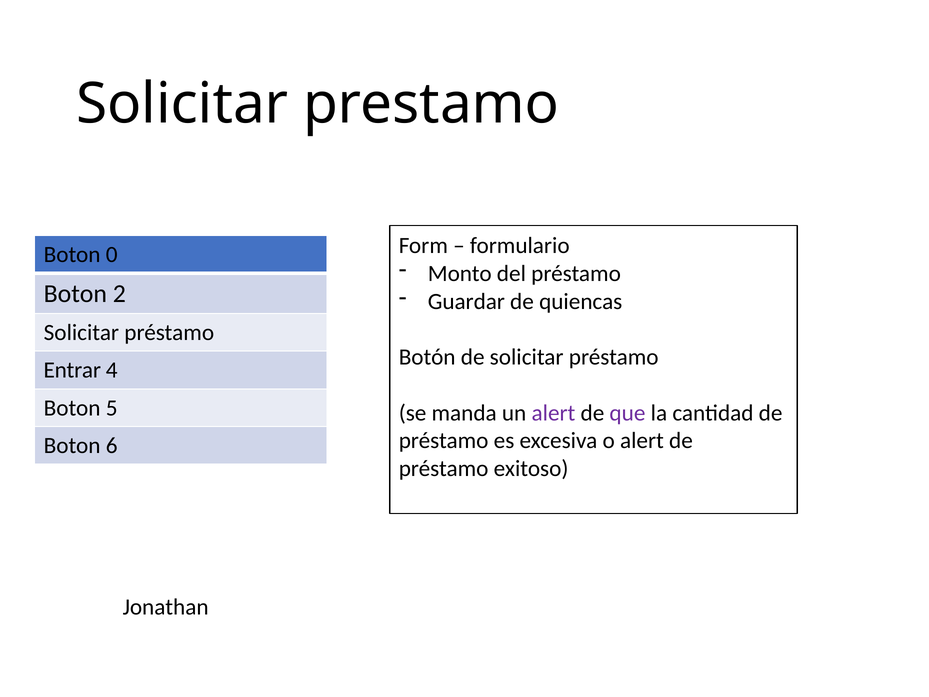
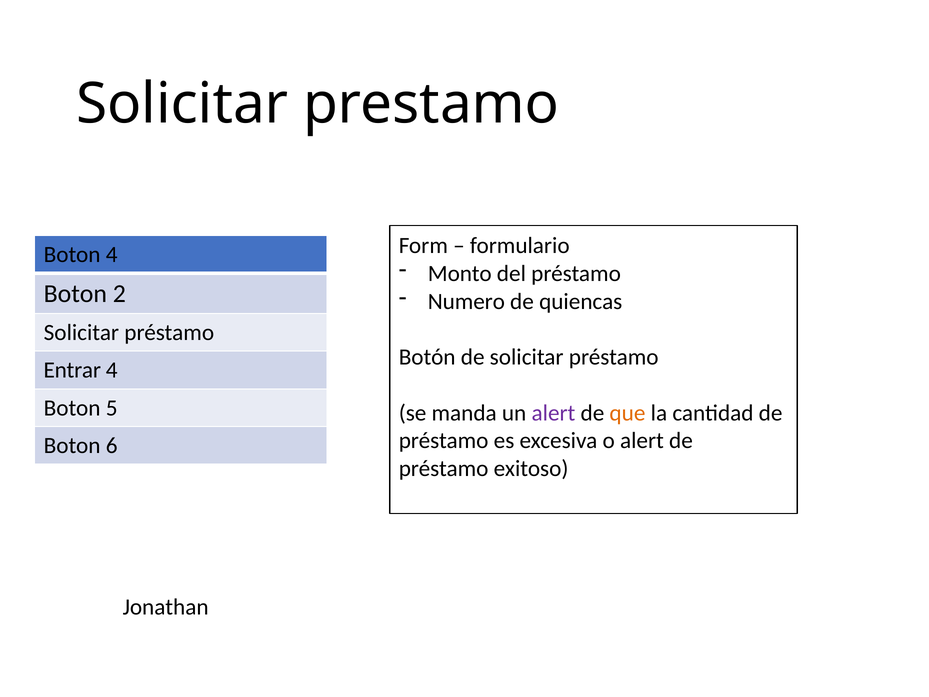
Boton 0: 0 -> 4
Guardar: Guardar -> Numero
que colour: purple -> orange
